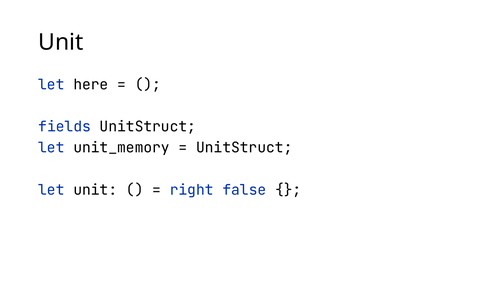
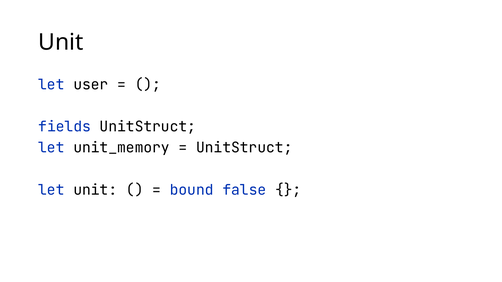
here: here -> user
right: right -> bound
